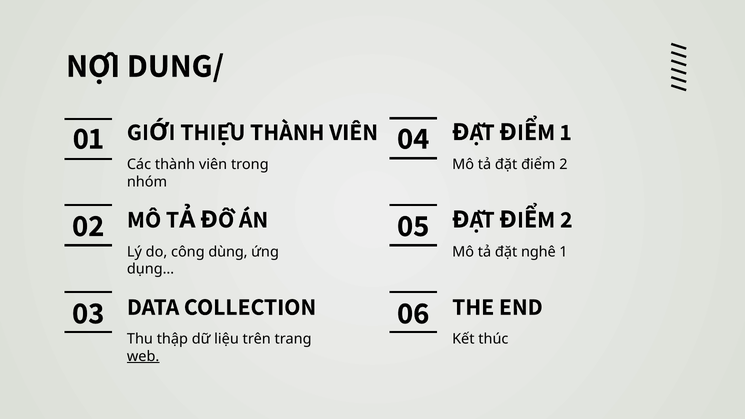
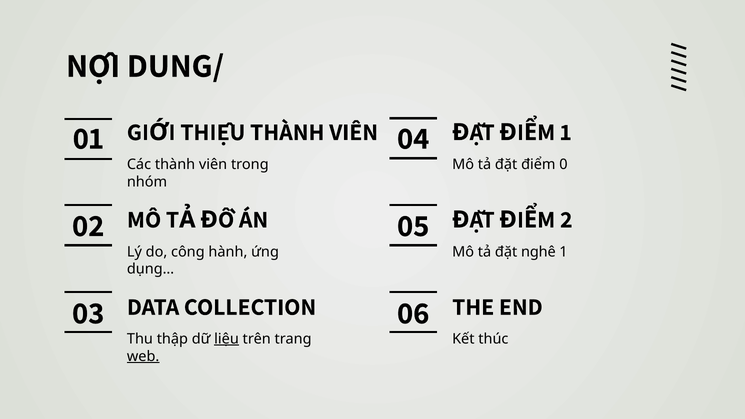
điểm 2: 2 -> 0
dùng: dùng -> hành
liệu underline: none -> present
